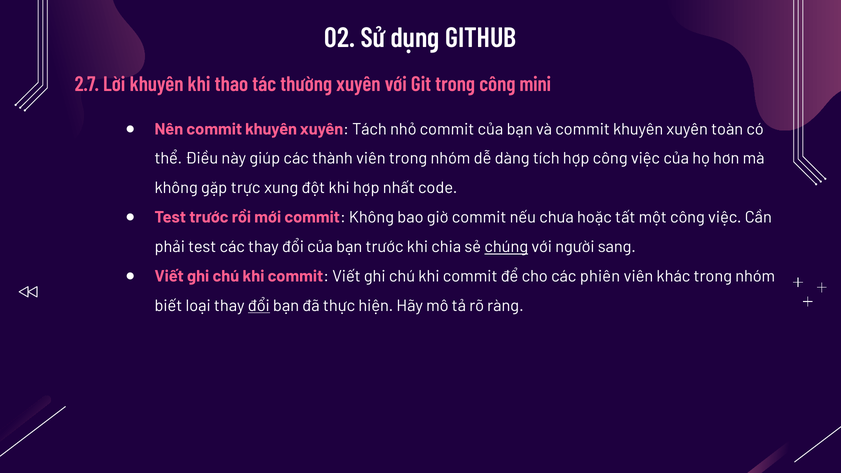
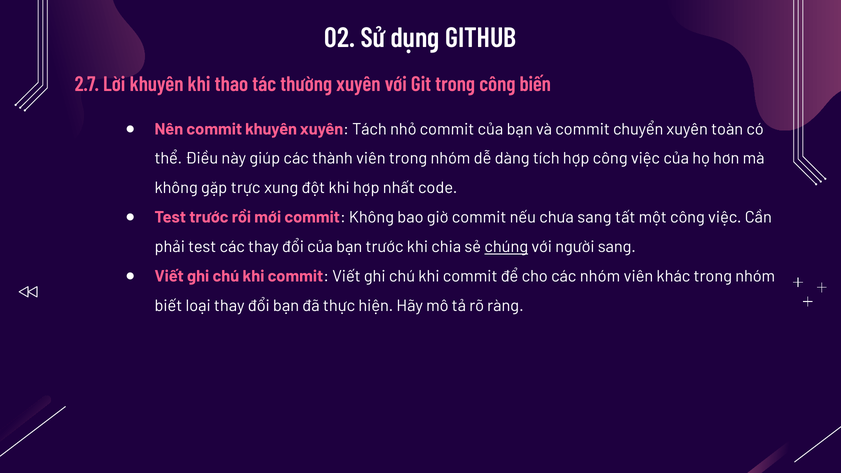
mini: mini -> biến
và commit khuyên: khuyên -> chuyển
chưa hoặc: hoặc -> sang
các phiên: phiên -> nhóm
đổi at (259, 306) underline: present -> none
